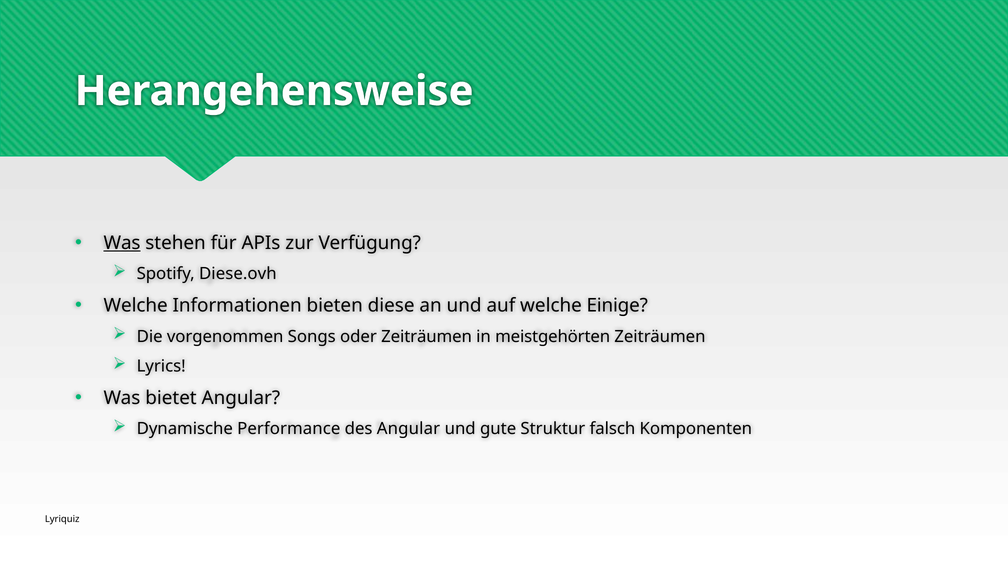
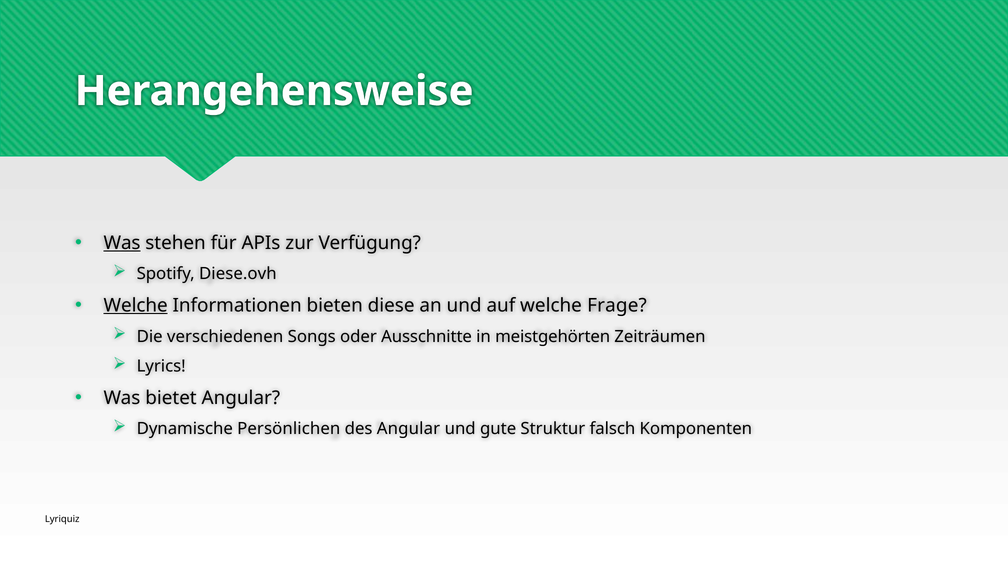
Welche at (136, 306) underline: none -> present
Einige: Einige -> Frage
vorgenommen: vorgenommen -> verschiedenen
oder Zeiträumen: Zeiträumen -> Ausschnitte
Performance: Performance -> Persönlichen
